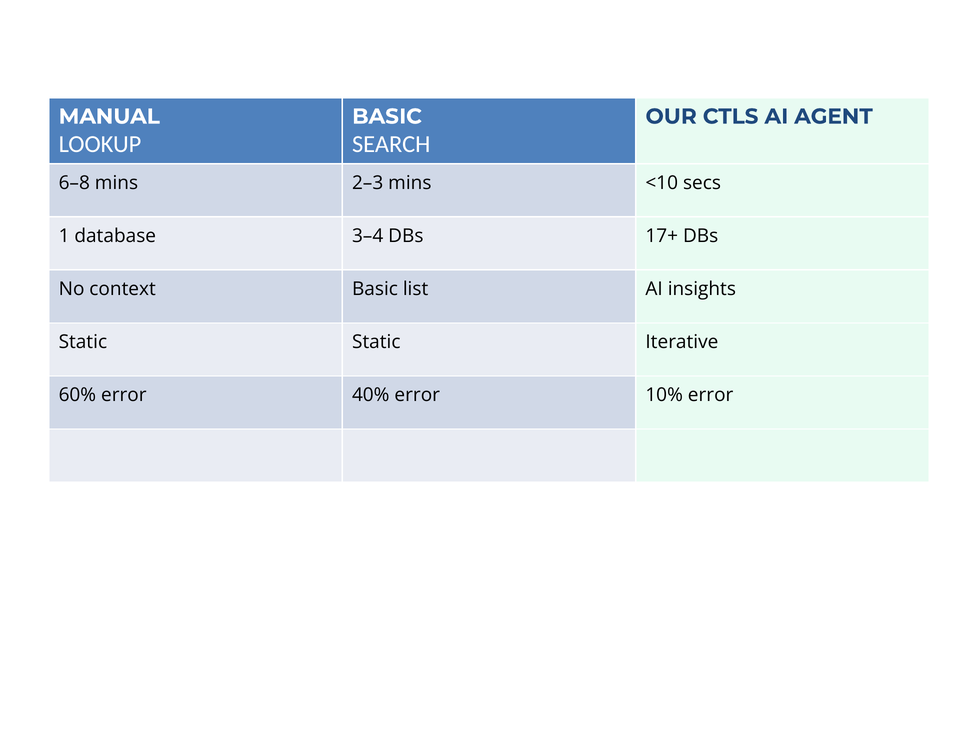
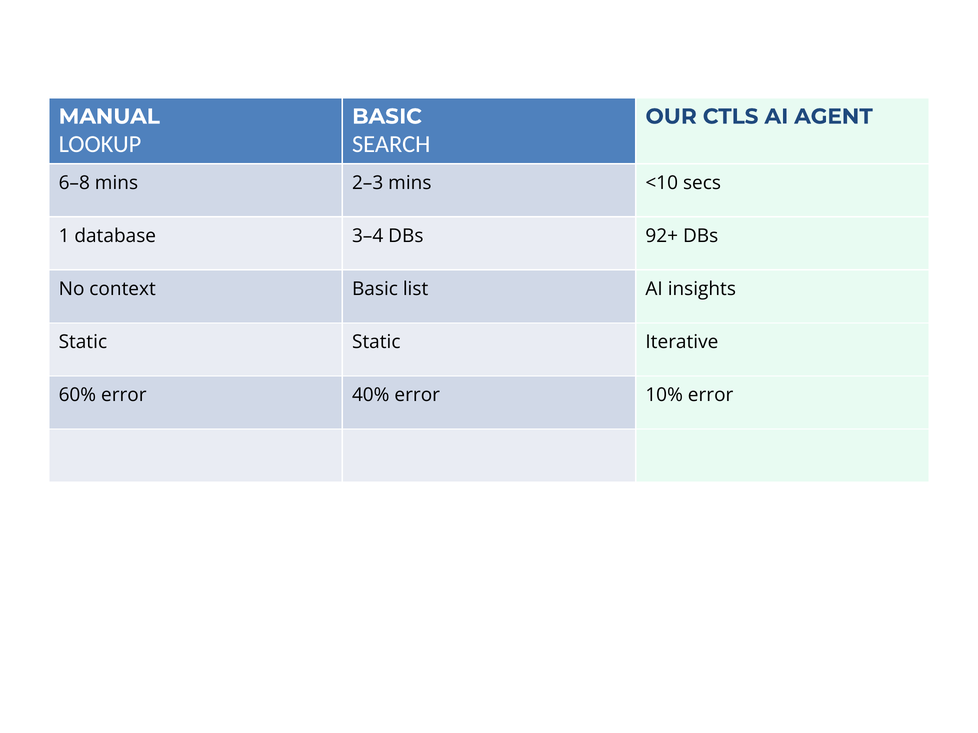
17+: 17+ -> 92+
